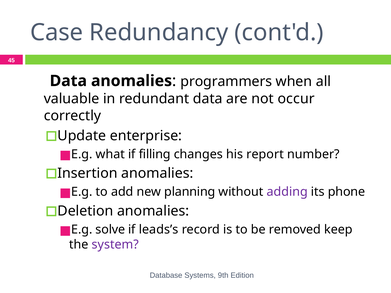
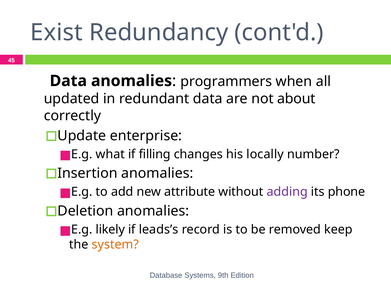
Case: Case -> Exist
valuable: valuable -> updated
occur: occur -> about
report: report -> locally
planning: planning -> attribute
solve: solve -> likely
system colour: purple -> orange
